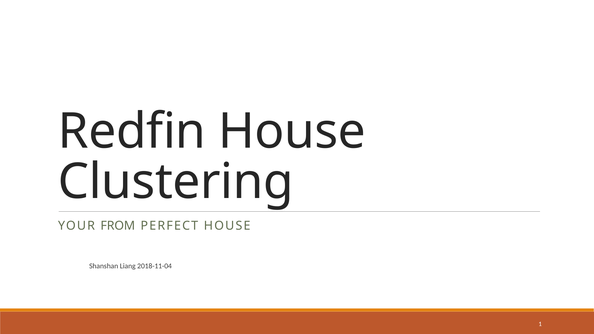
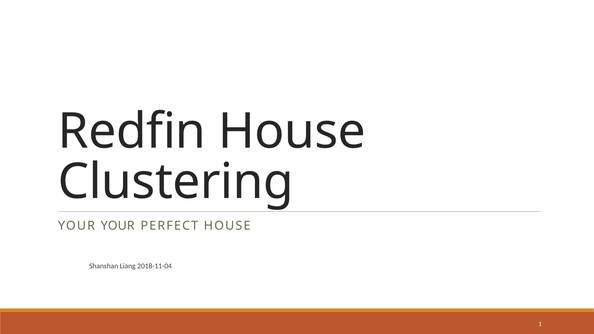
YOUR FROM: FROM -> YOUR
